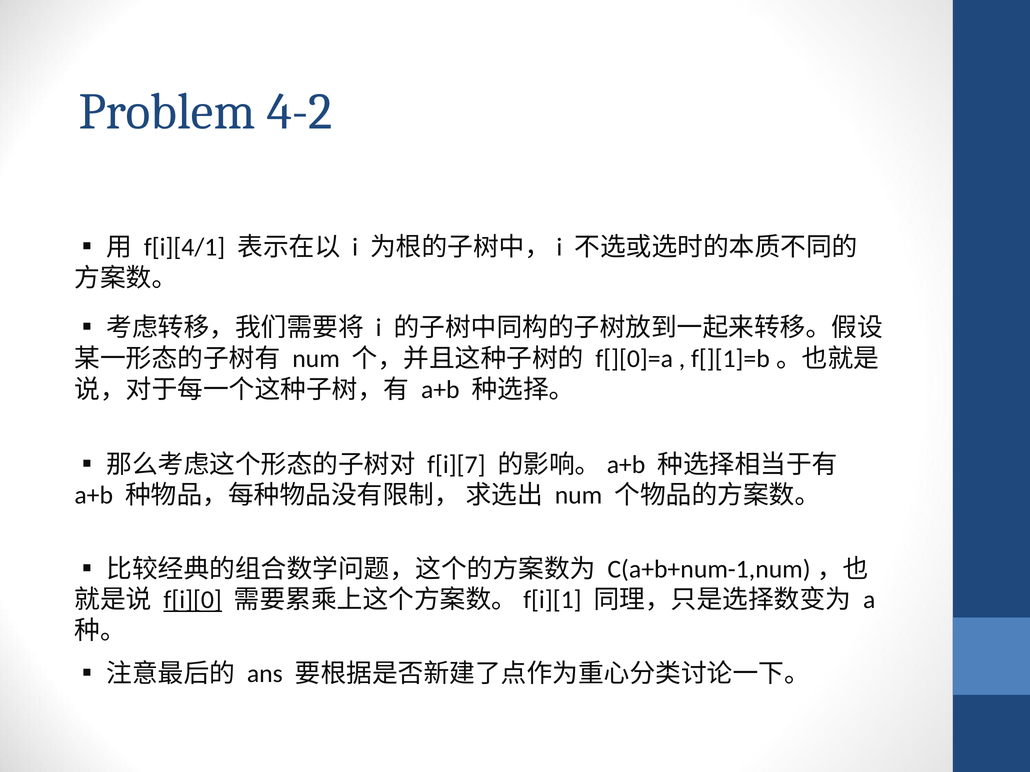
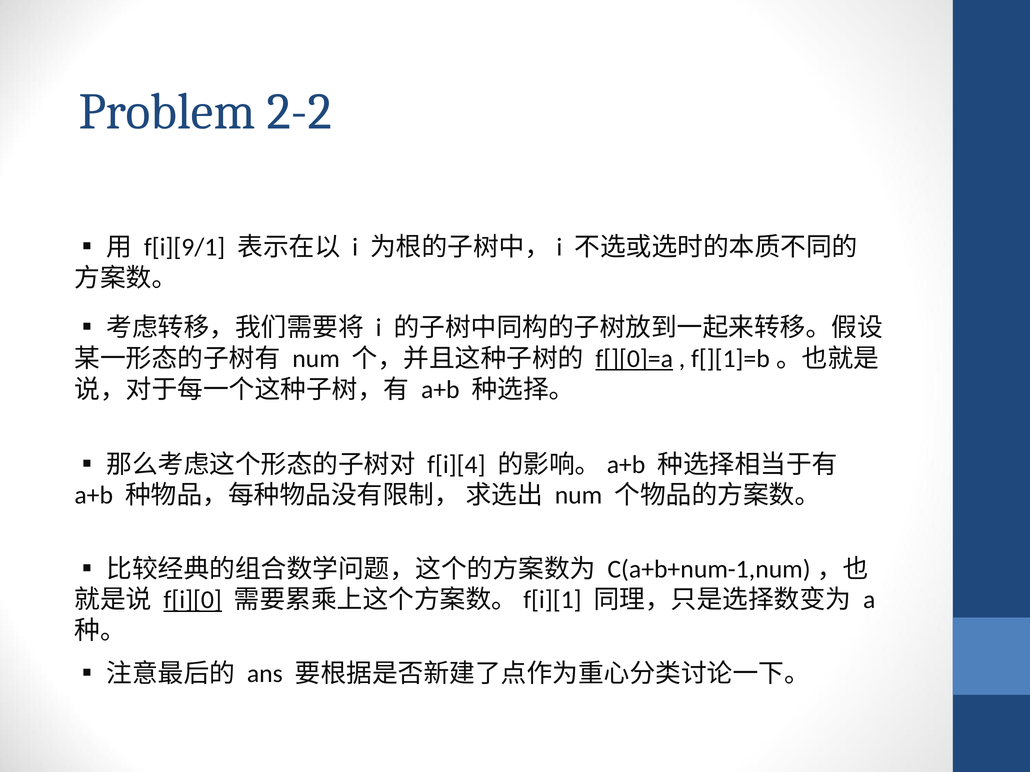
4-2: 4-2 -> 2-2
f[i][4/1: f[i][4/1 -> f[i][9/1
f[][0]=a underline: none -> present
f[i][7: f[i][7 -> f[i][4
